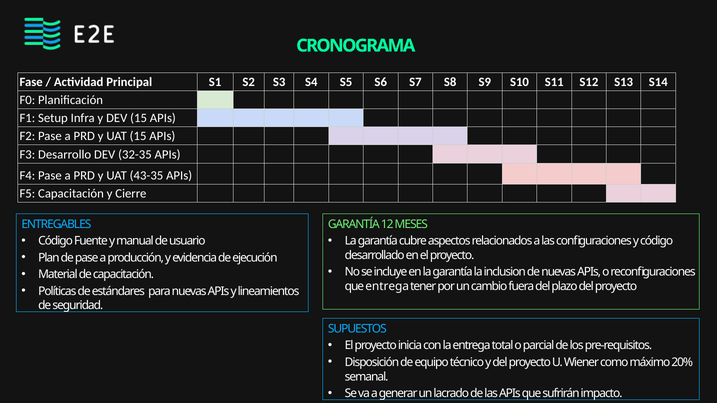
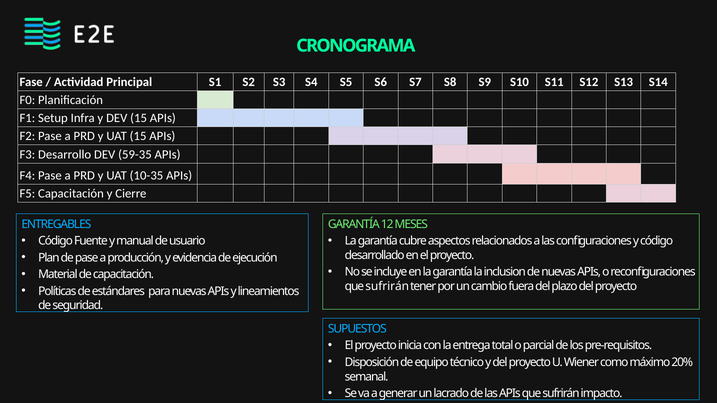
32-35: 32-35 -> 59-35
43-35: 43-35 -> 10-35
entrega at (387, 287): entrega -> sufrirán
